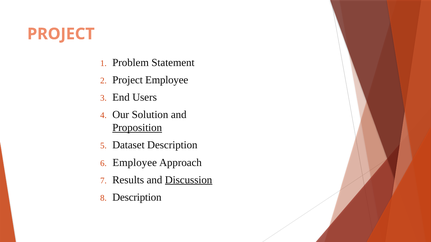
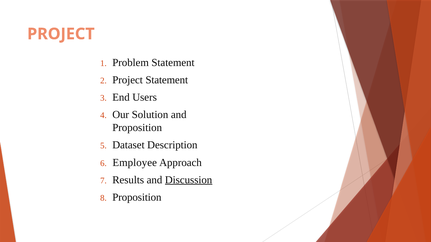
Project Employee: Employee -> Statement
Proposition at (137, 128) underline: present -> none
Description at (137, 198): Description -> Proposition
